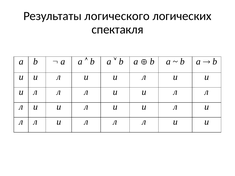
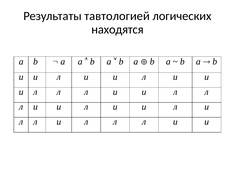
логического: логического -> тавтологией
спектакля: спектакля -> находятся
